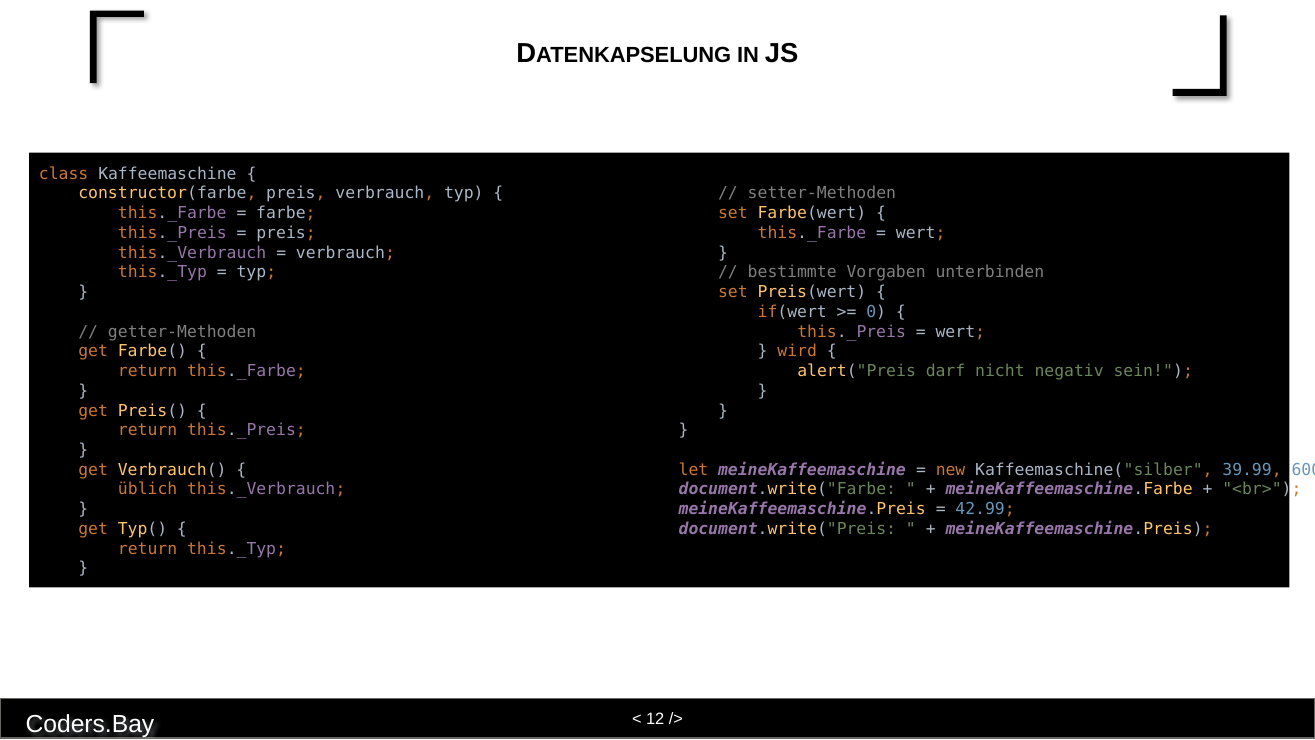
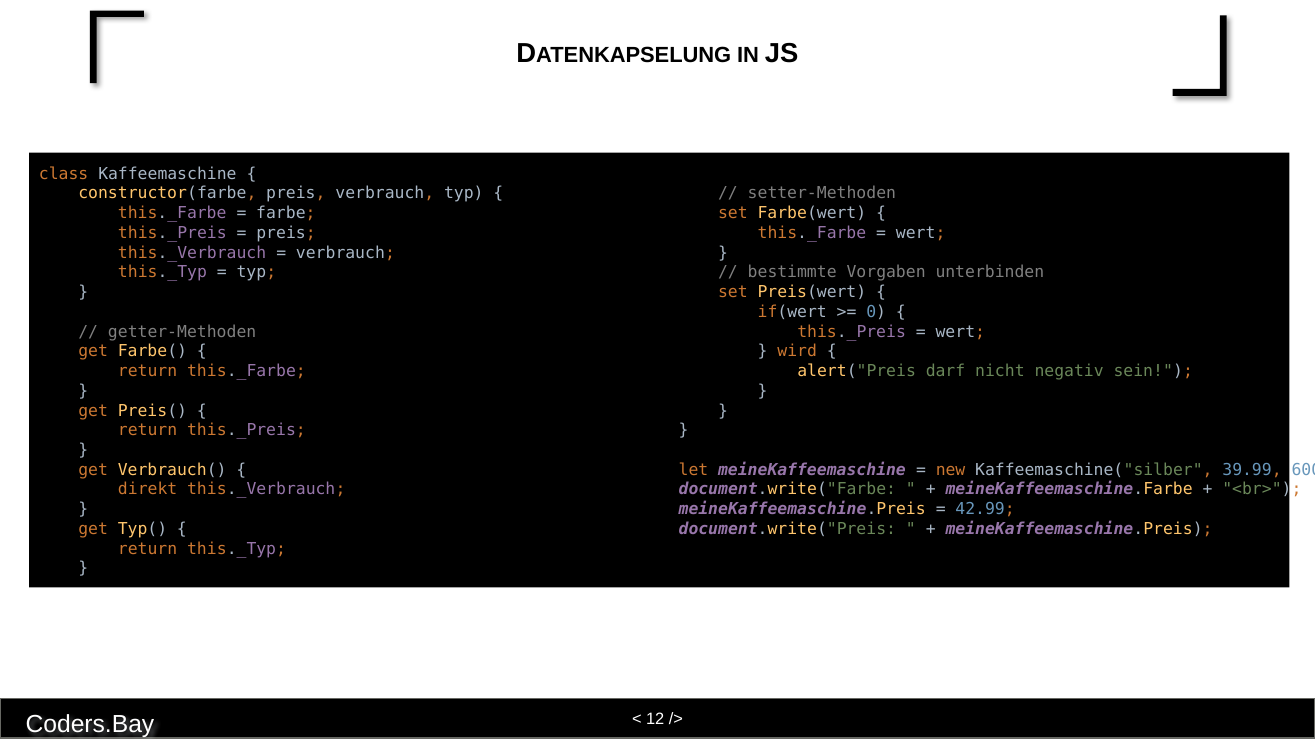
üblich: üblich -> direkt
